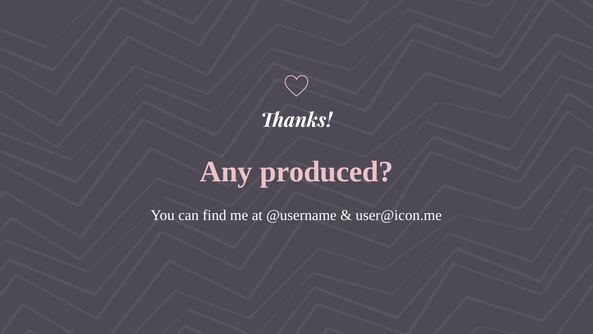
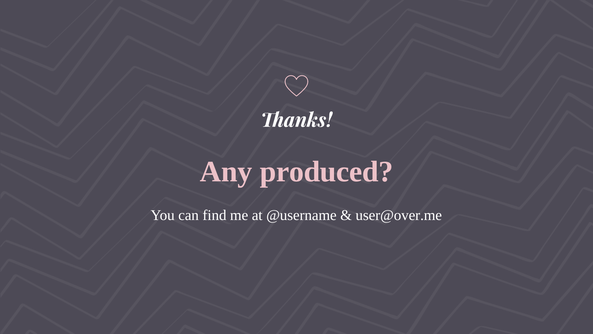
user@icon.me: user@icon.me -> user@over.me
